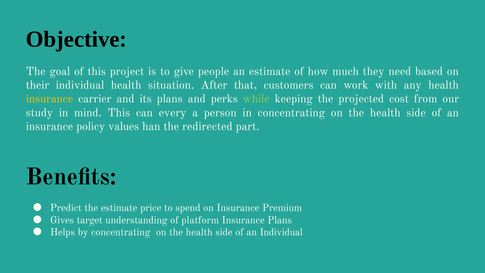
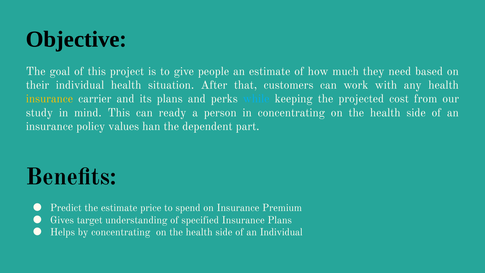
while colour: light green -> light blue
every: every -> ready
redirected: redirected -> dependent
platform: platform -> specified
